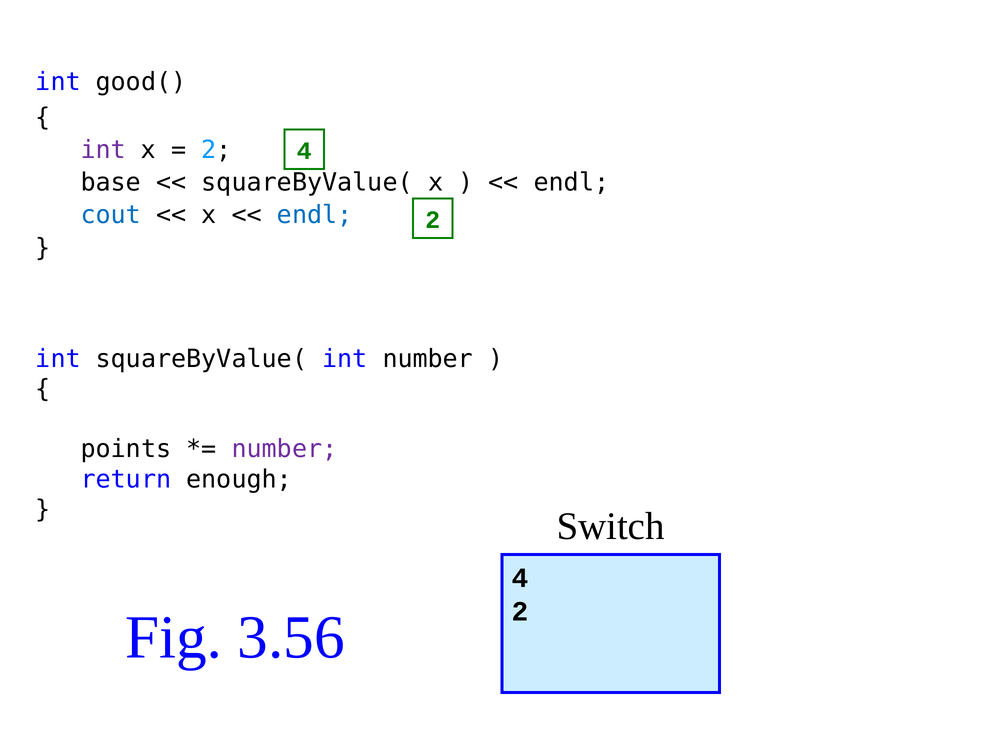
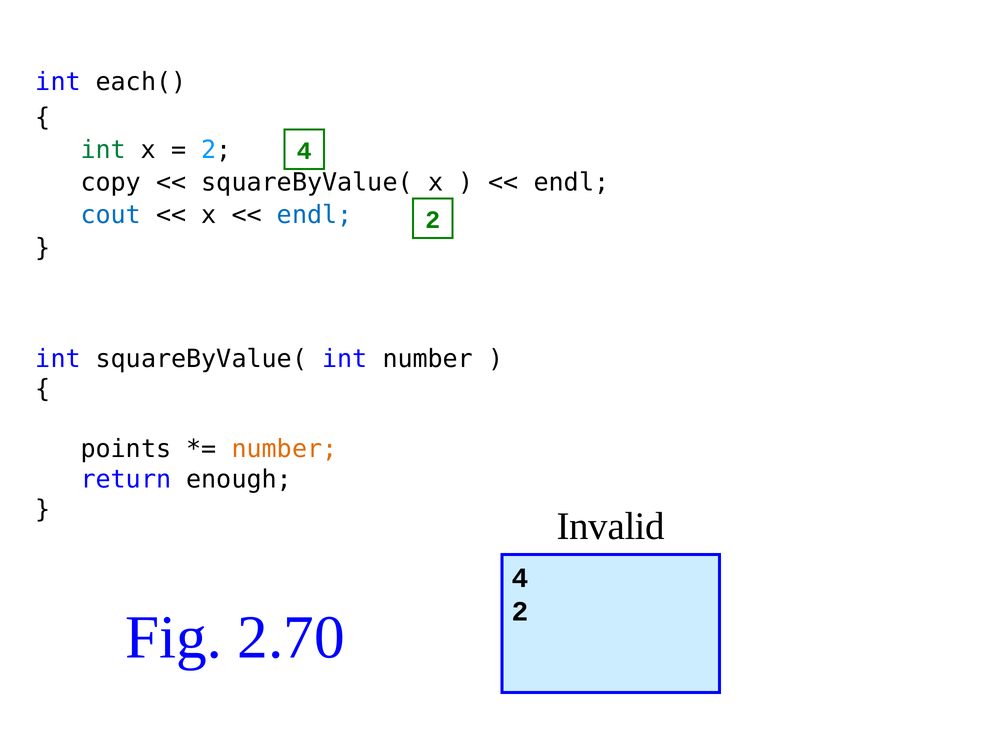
good(: good( -> each(
int at (103, 150) colour: purple -> green
base: base -> copy
number at (285, 449) colour: purple -> orange
Switch: Switch -> Invalid
3.56: 3.56 -> 2.70
